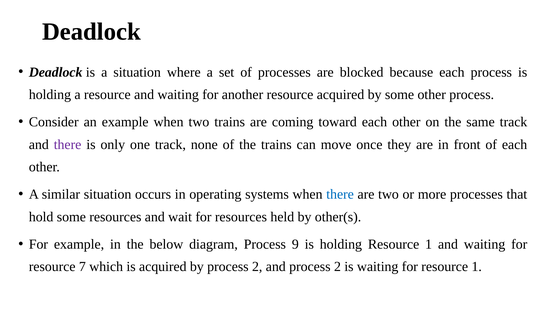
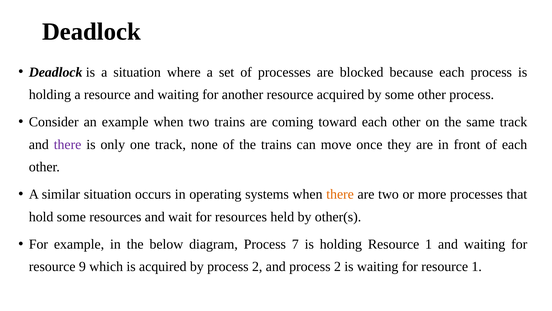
there at (340, 194) colour: blue -> orange
9: 9 -> 7
7: 7 -> 9
